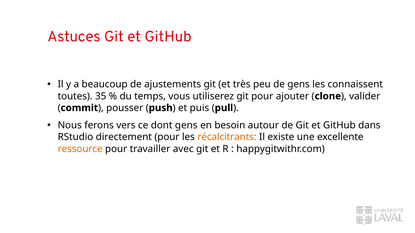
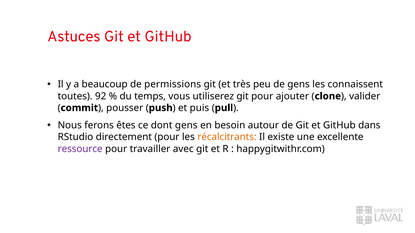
ajustements: ajustements -> permissions
35: 35 -> 92
vers: vers -> êtes
ressource colour: orange -> purple
